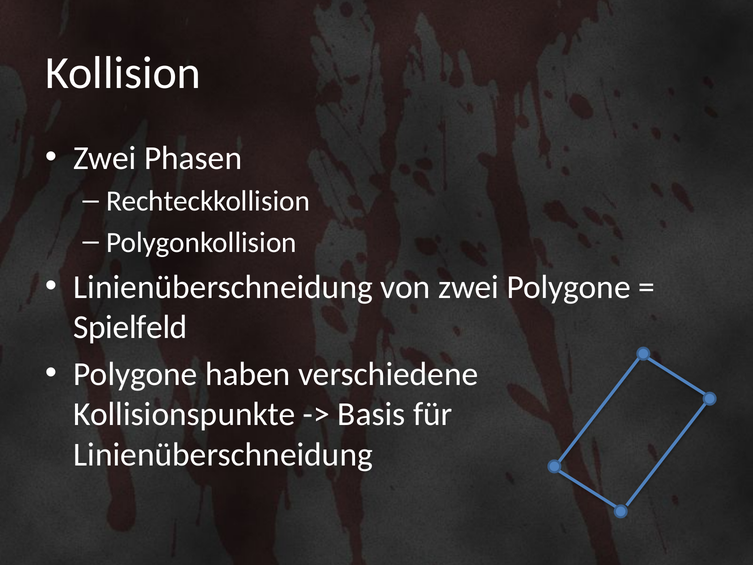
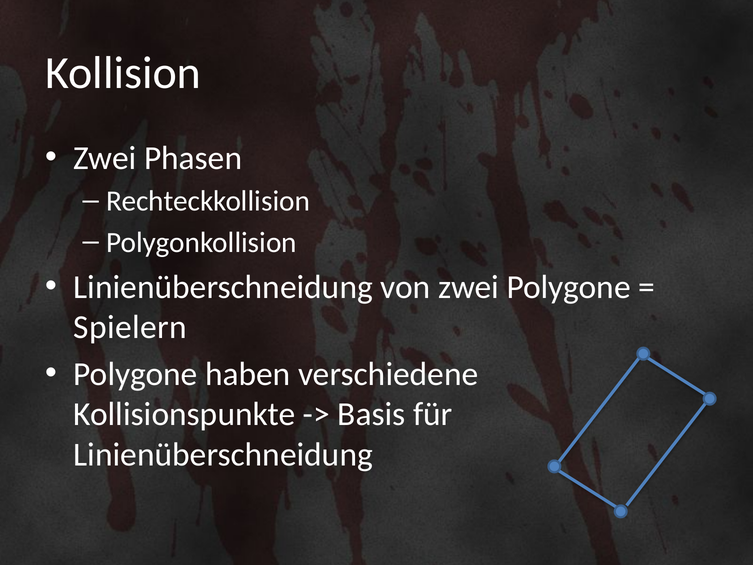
Spielfeld: Spielfeld -> Spielern
